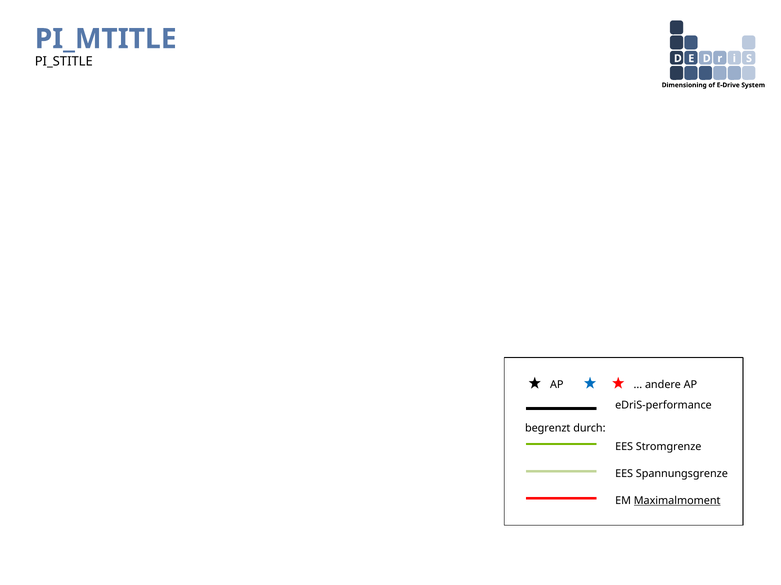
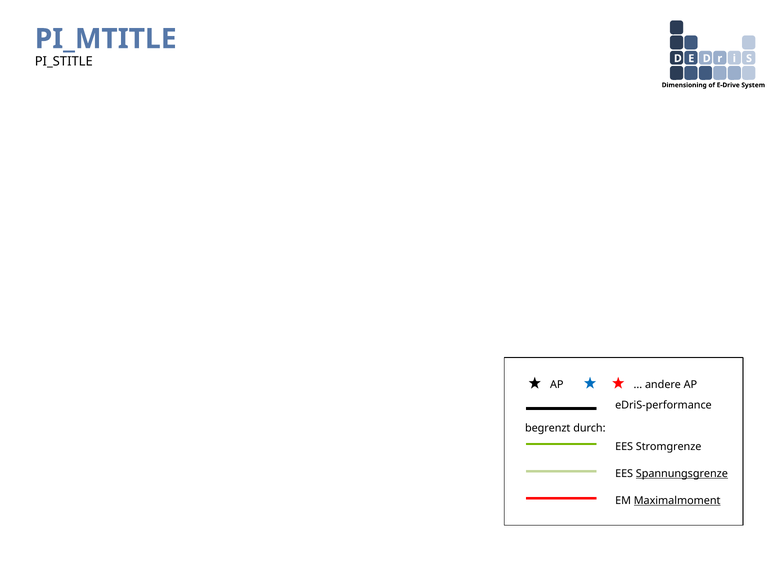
Spannungsgrenze underline: none -> present
